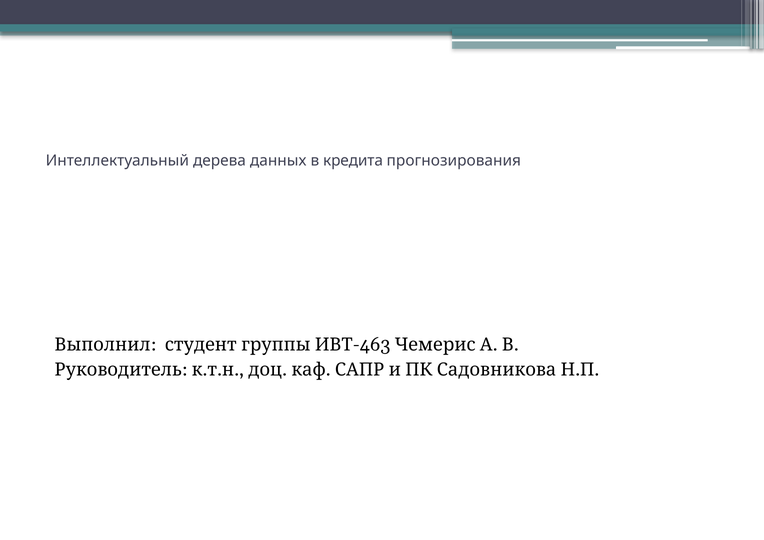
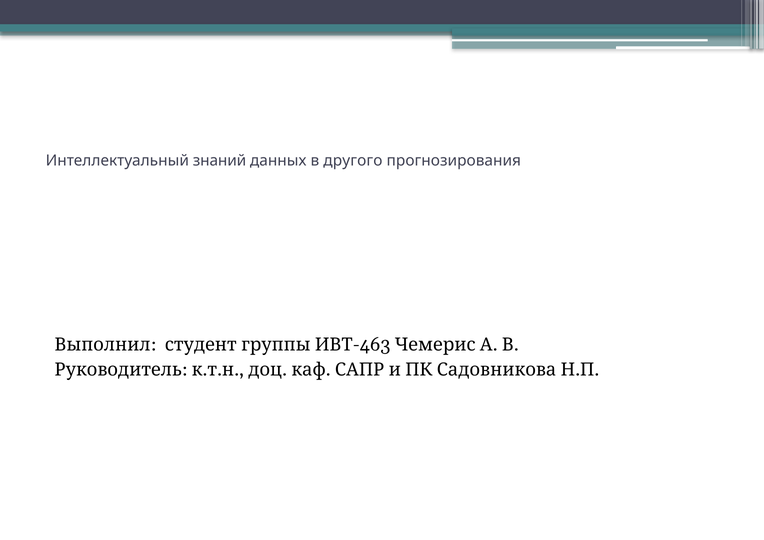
дерева: дерева -> знаний
кредита: кредита -> другого
